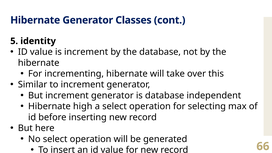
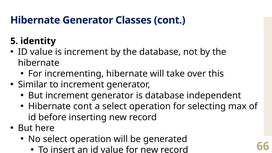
Hibernate high: high -> cont
